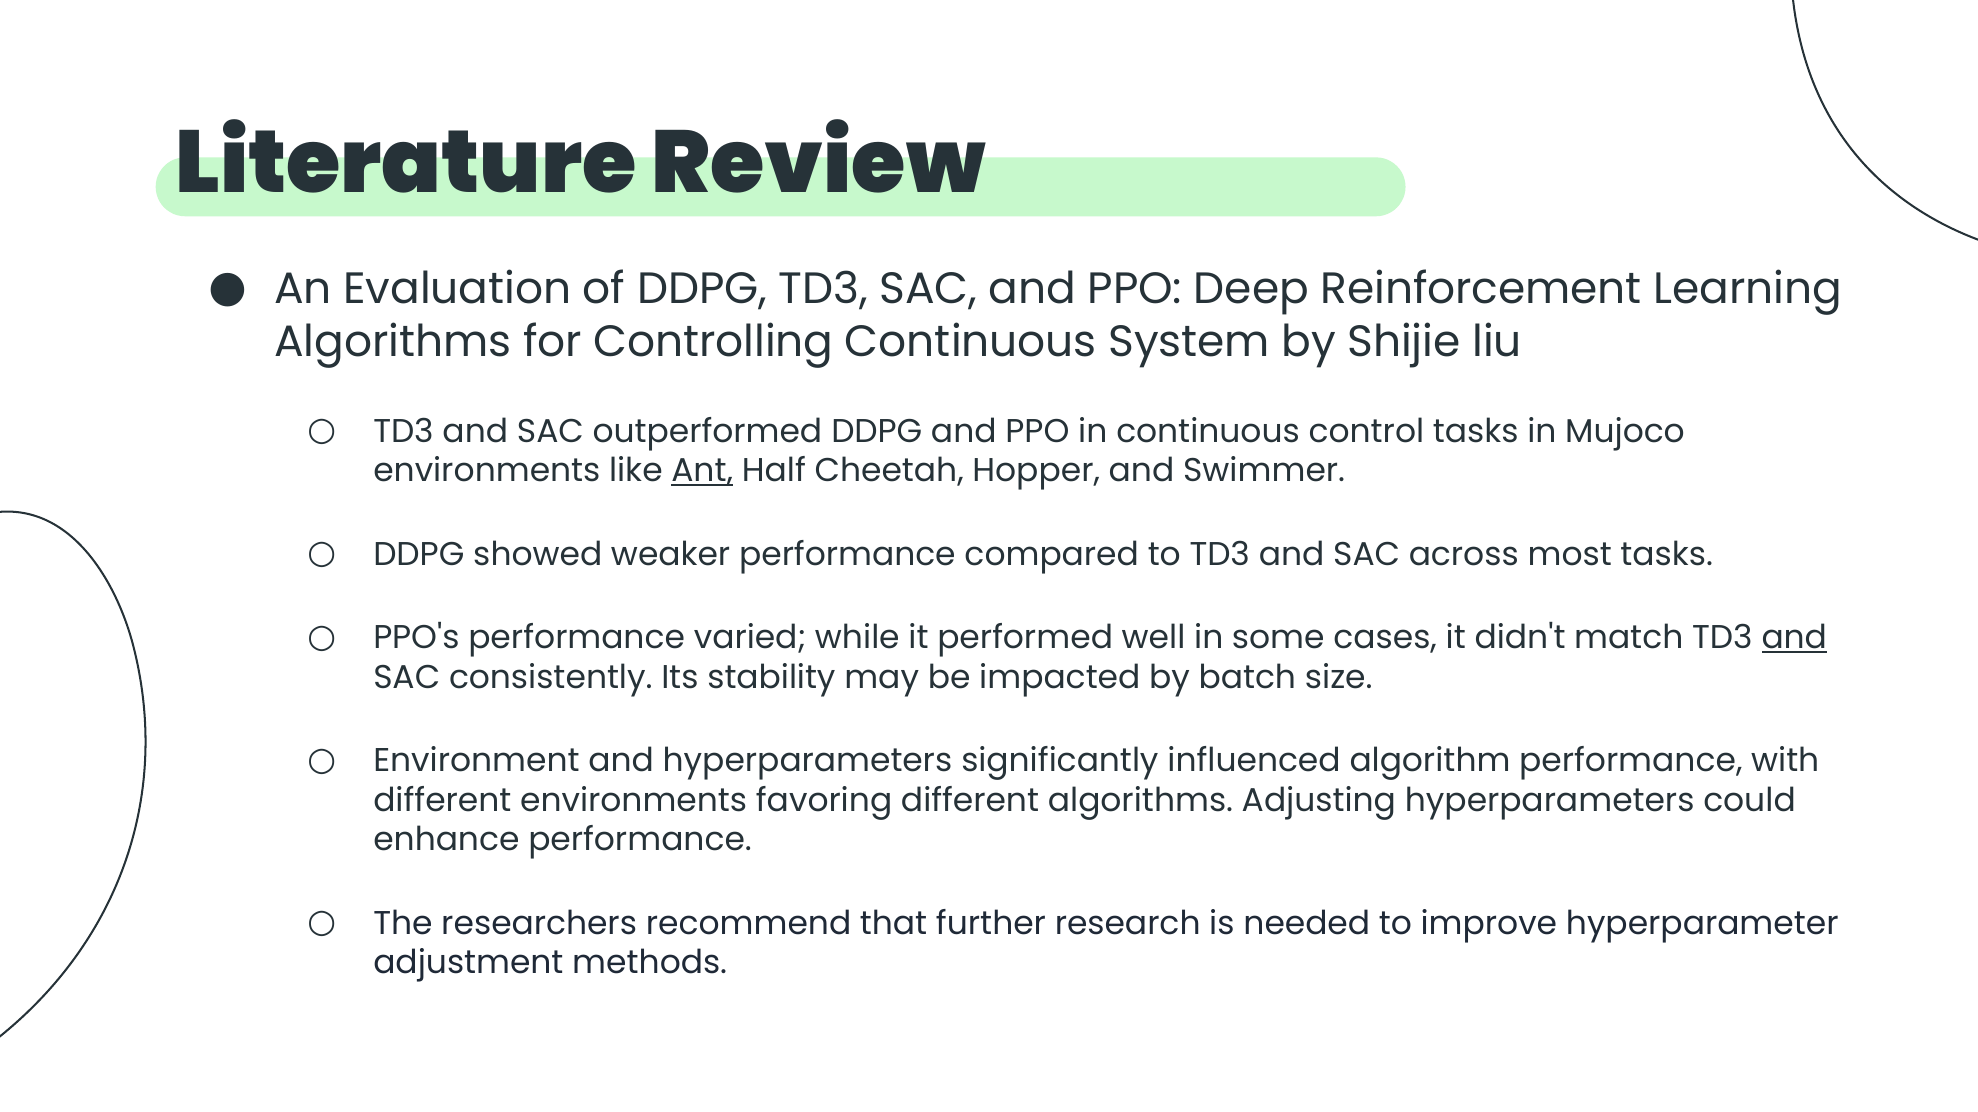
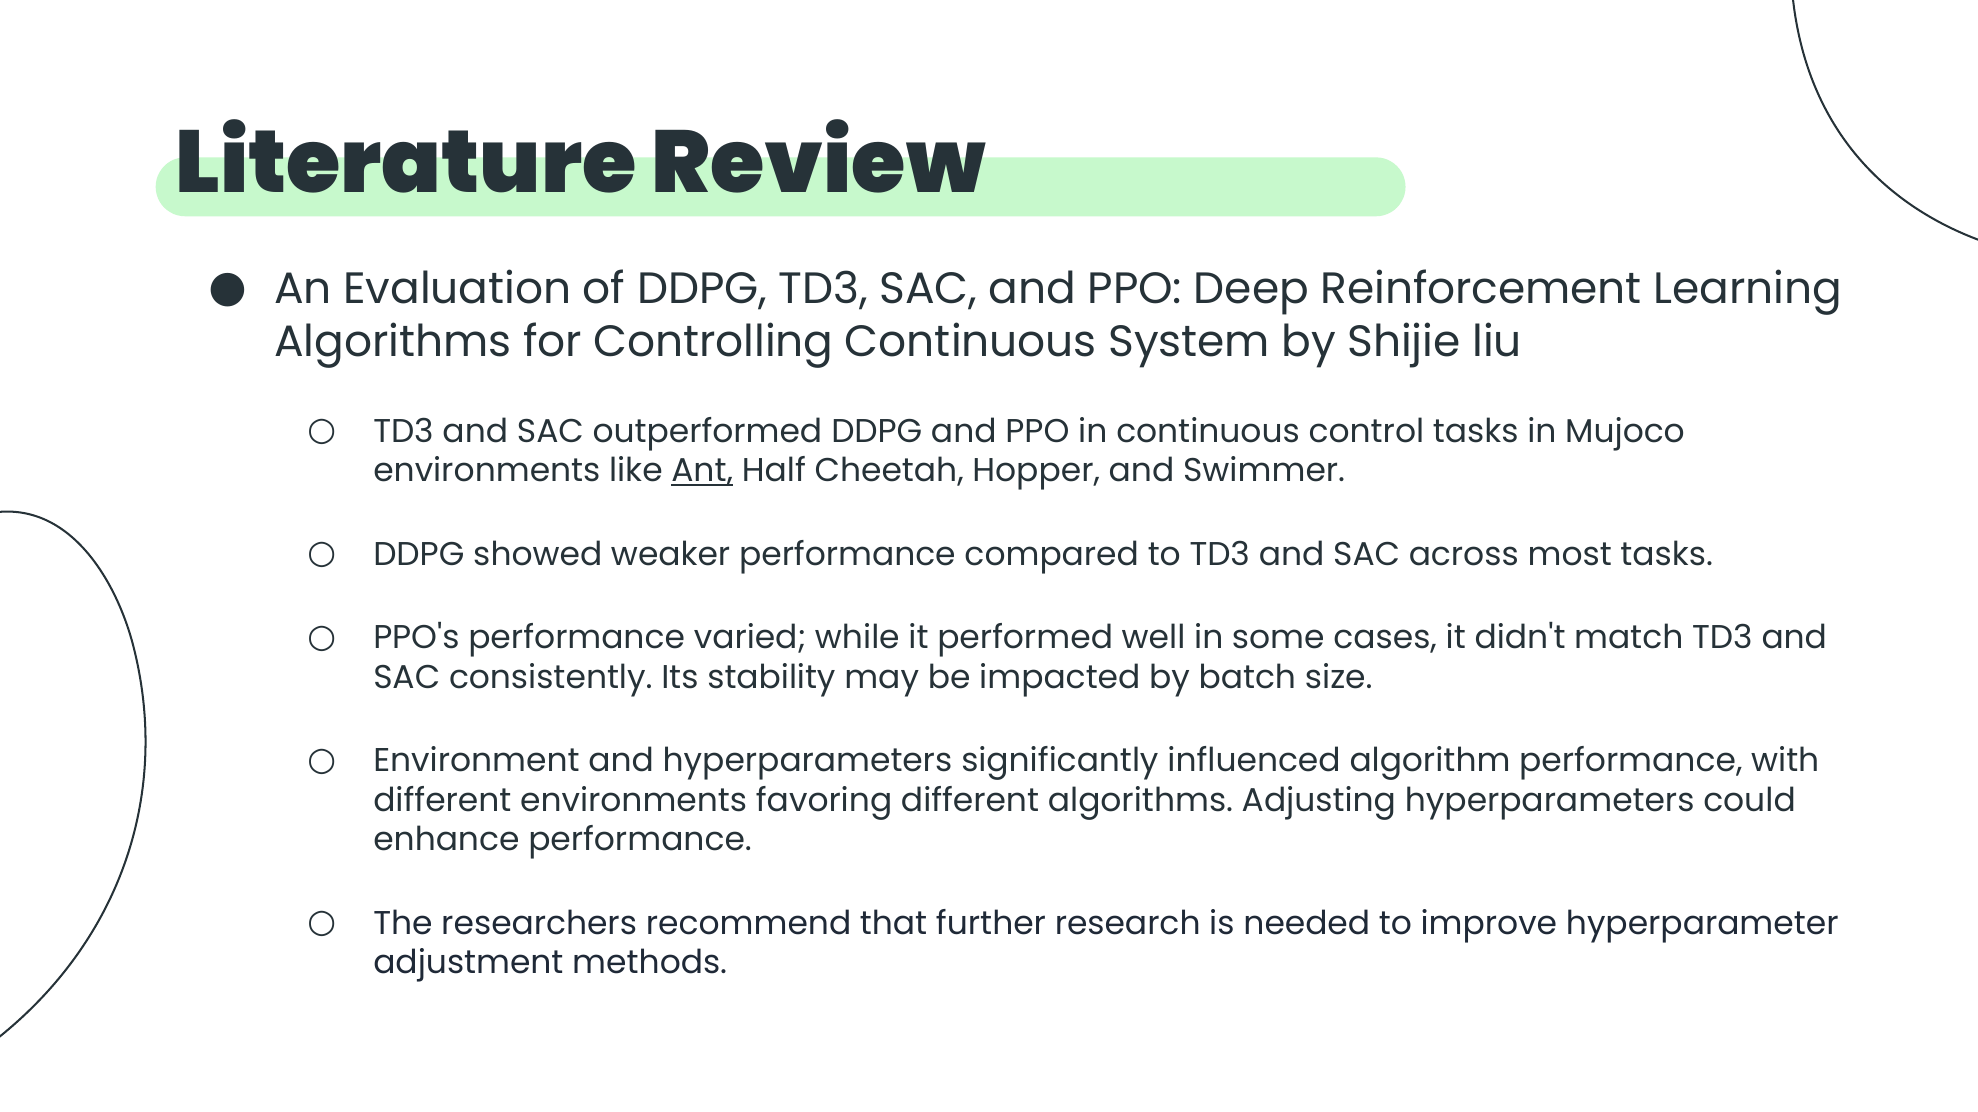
and at (1794, 638) underline: present -> none
